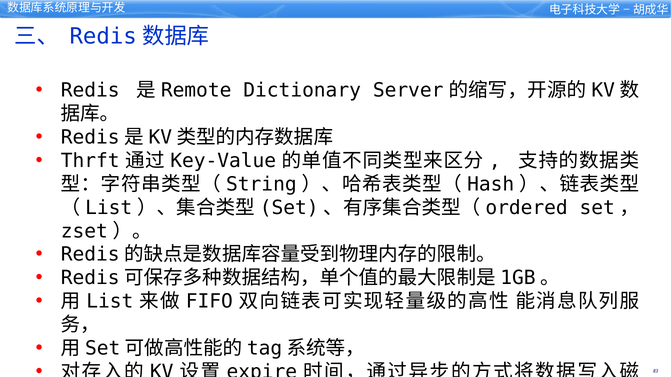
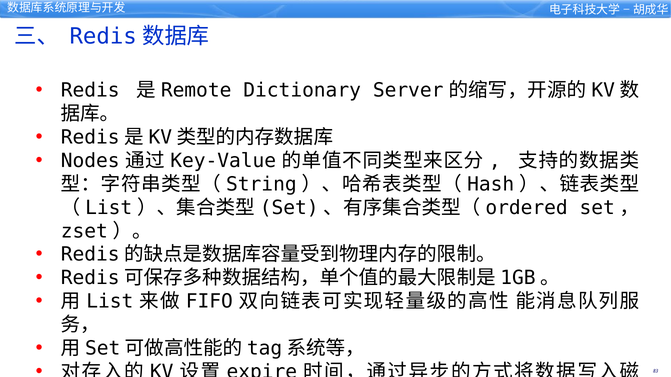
Thrft: Thrft -> Nodes
